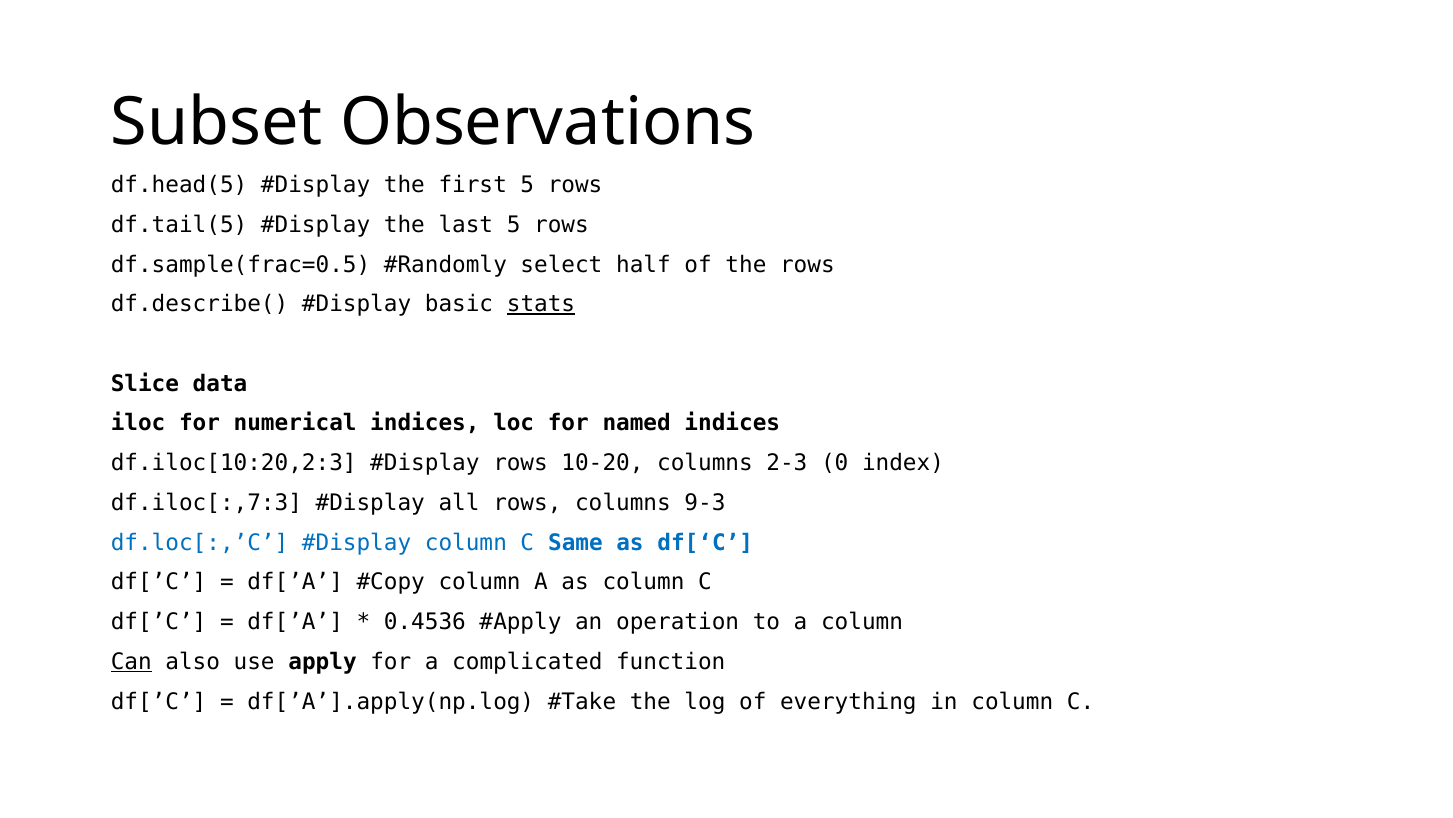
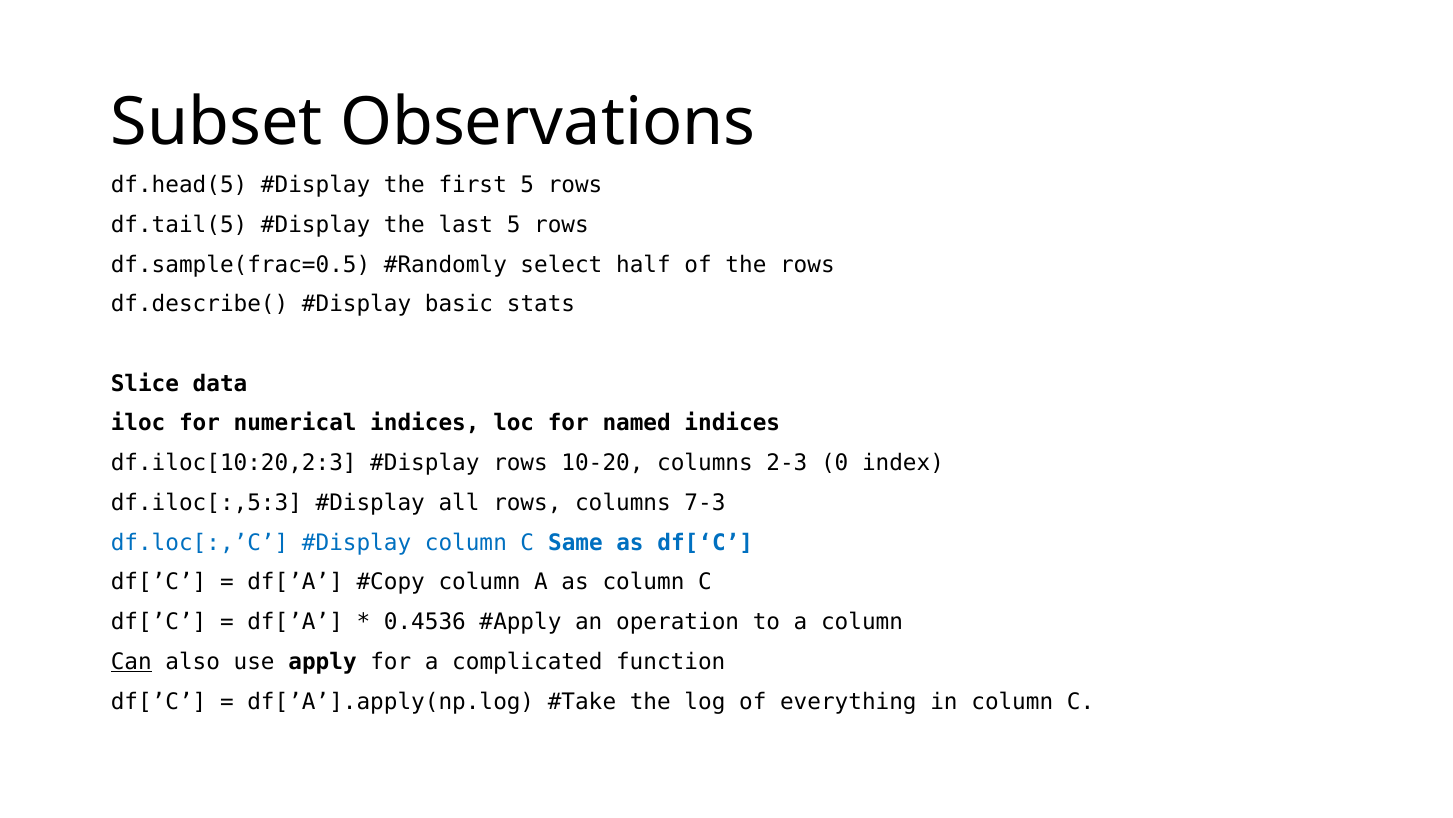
stats underline: present -> none
df.iloc[:,7:3: df.iloc[:,7:3 -> df.iloc[:,5:3
9-3: 9-3 -> 7-3
